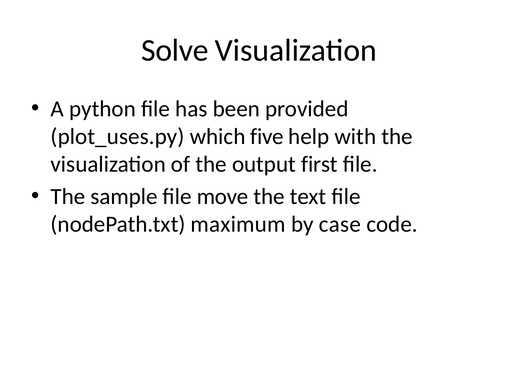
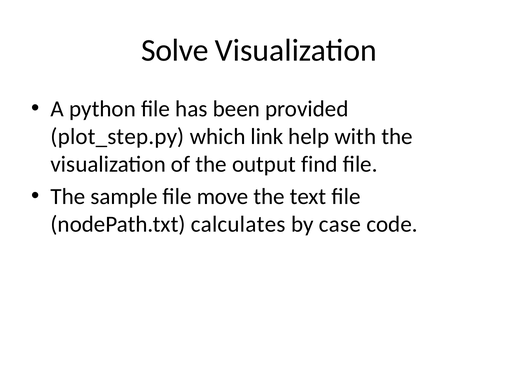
plot_uses.py: plot_uses.py -> plot_step.py
five: five -> link
first: first -> find
maximum: maximum -> calculates
